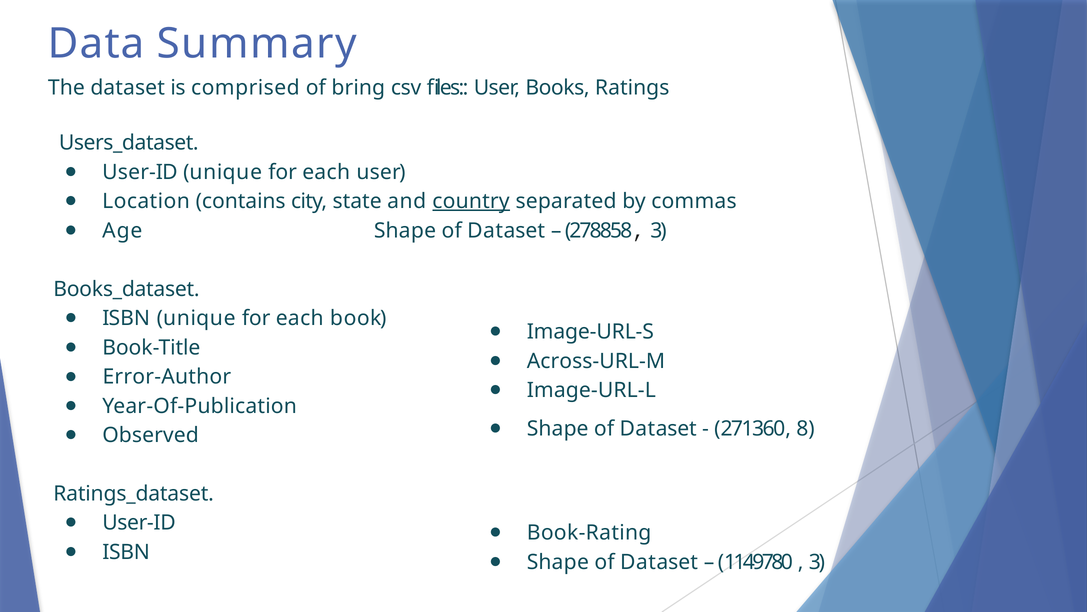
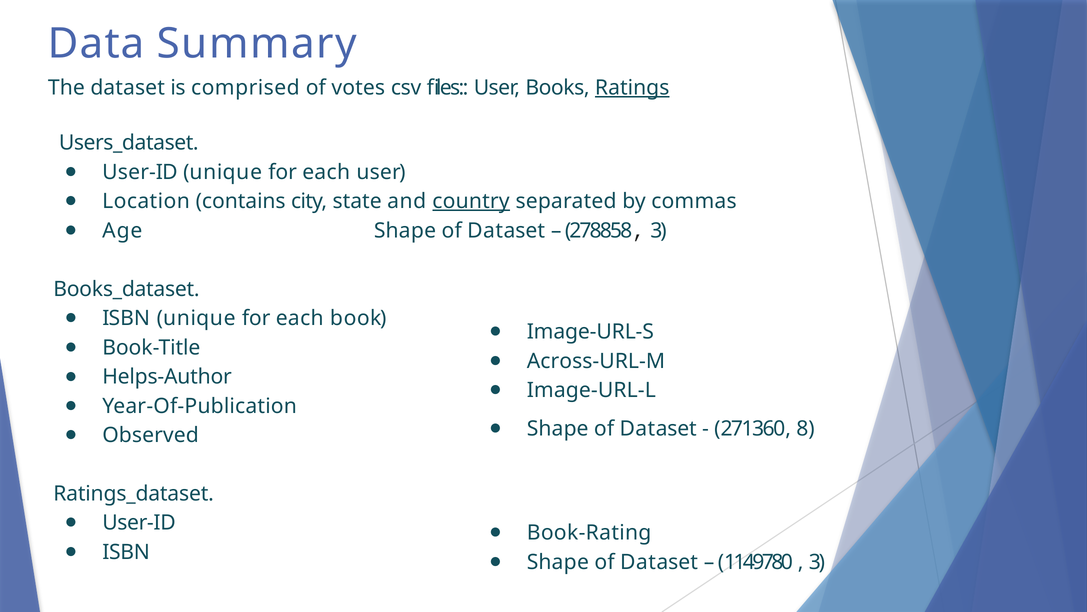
bring: bring -> votes
Ratings underline: none -> present
Error-Author: Error-Author -> Helps-Author
